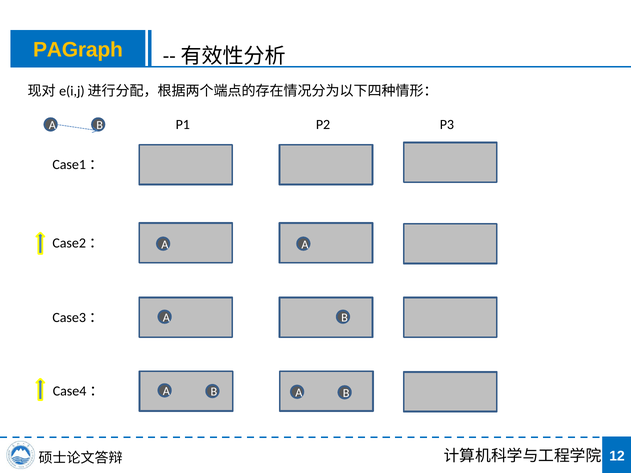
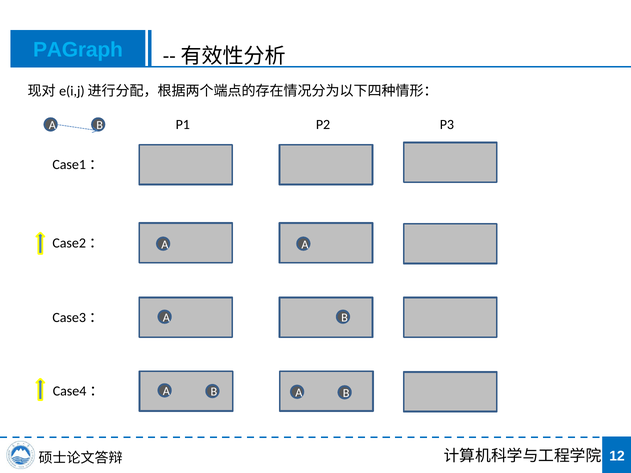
PAGraph colour: yellow -> light blue
